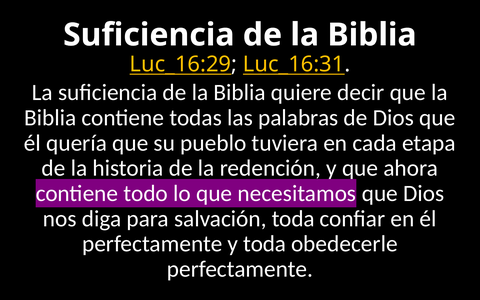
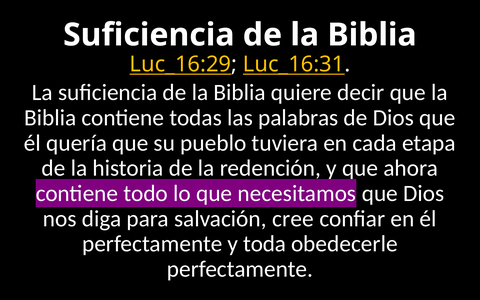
salvación toda: toda -> cree
